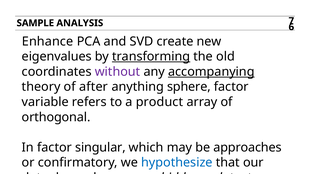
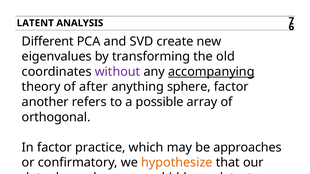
SAMPLE at (35, 23): SAMPLE -> LATENT
Enhance: Enhance -> Different
transforming underline: present -> none
variable: variable -> another
product: product -> possible
singular: singular -> practice
hypothesize colour: blue -> orange
